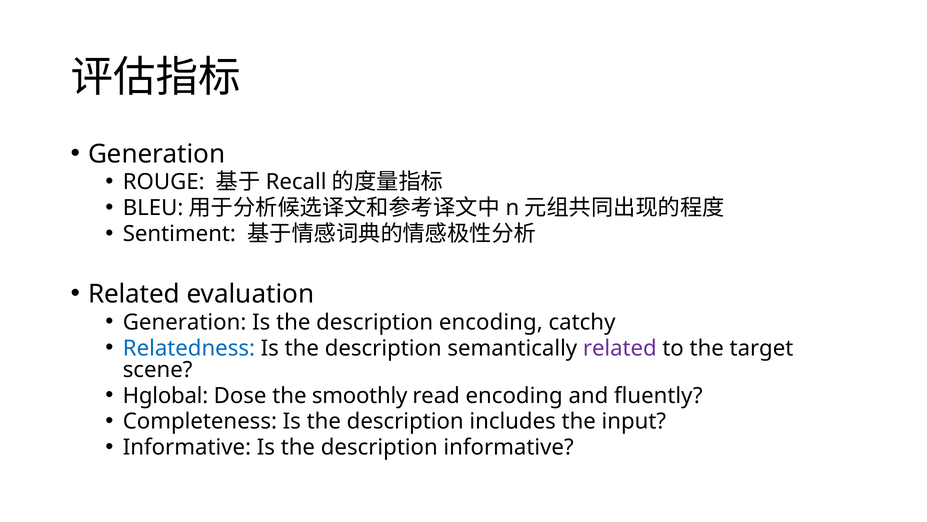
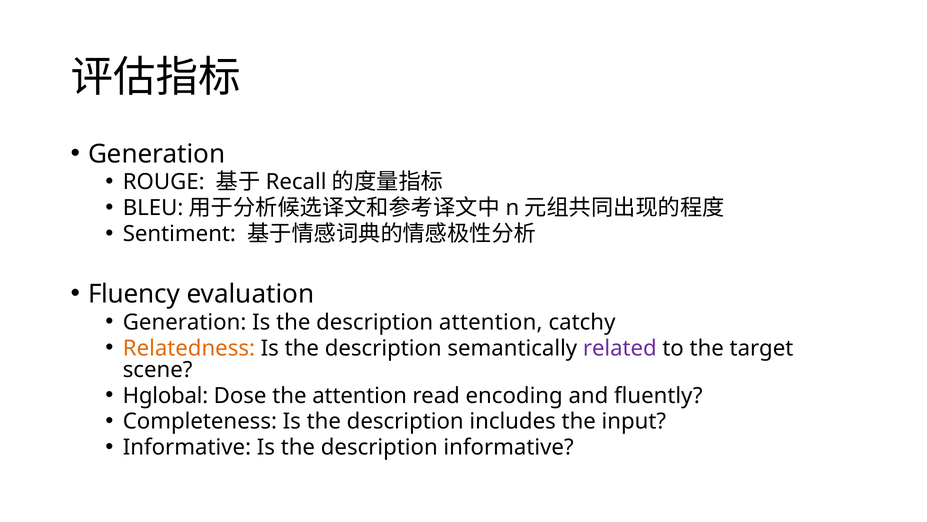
Related at (134, 294): Related -> Fluency
description encoding: encoding -> attention
Relatedness colour: blue -> orange
the smoothly: smoothly -> attention
